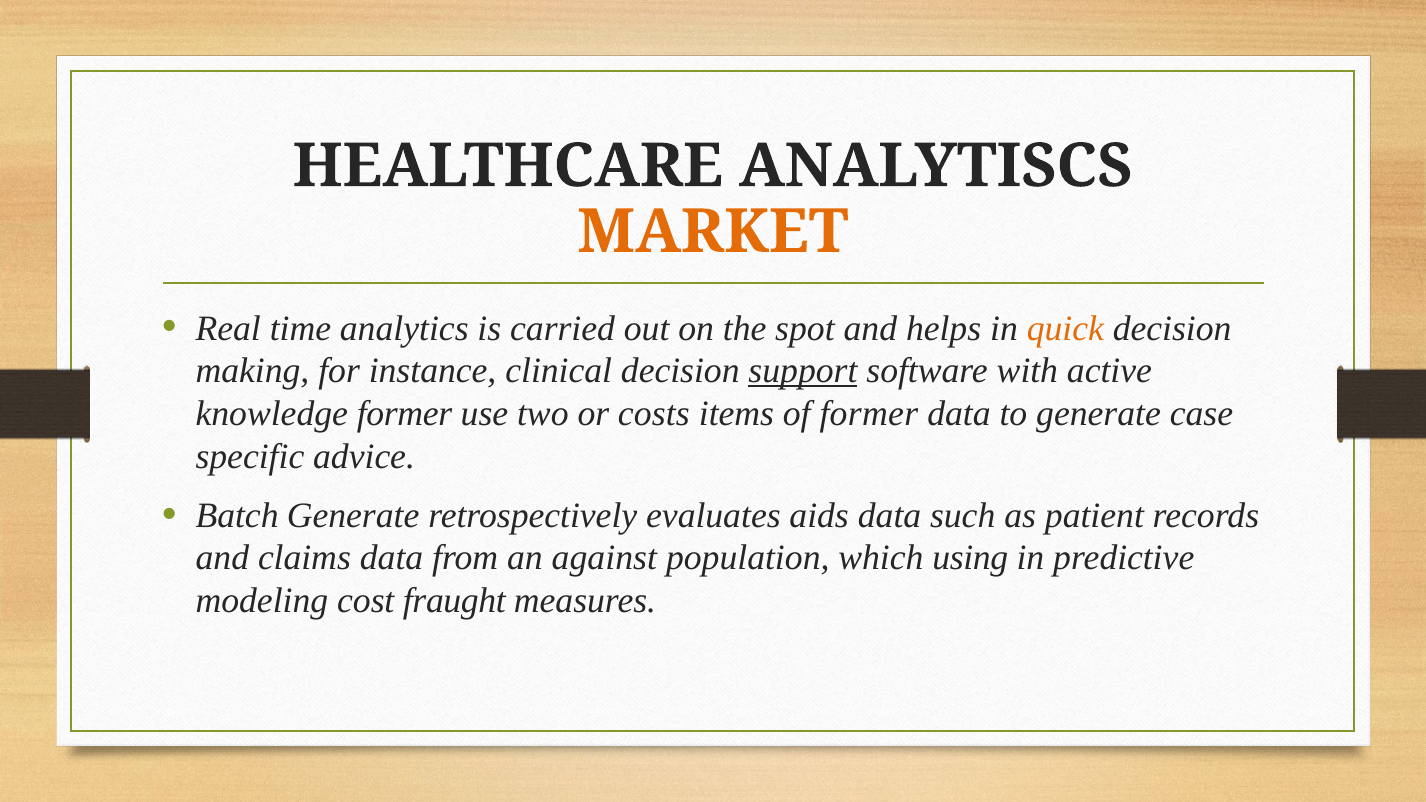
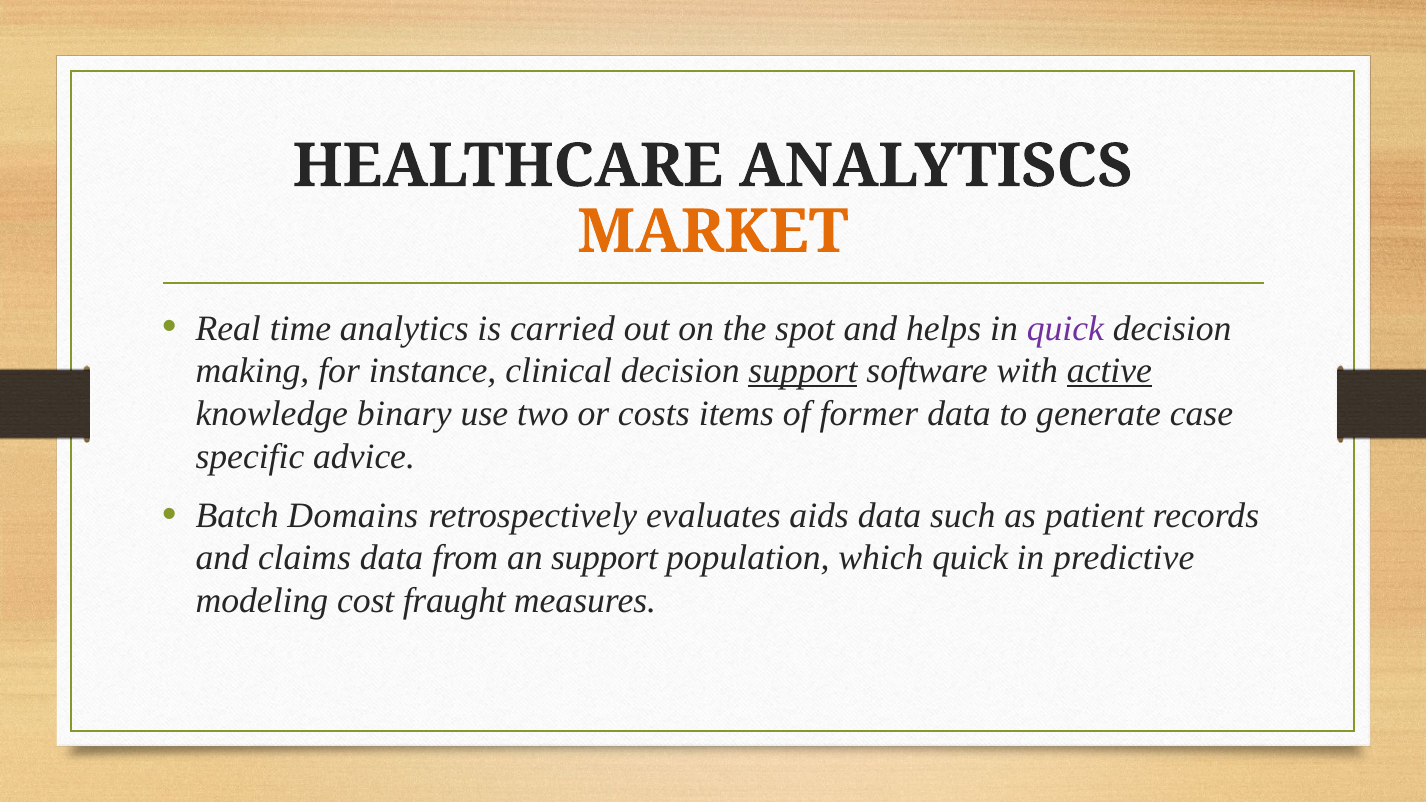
quick at (1065, 328) colour: orange -> purple
active underline: none -> present
knowledge former: former -> binary
Batch Generate: Generate -> Domains
an against: against -> support
which using: using -> quick
